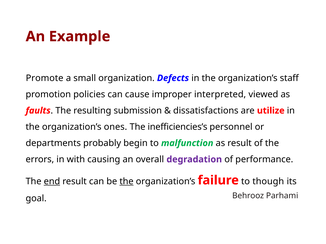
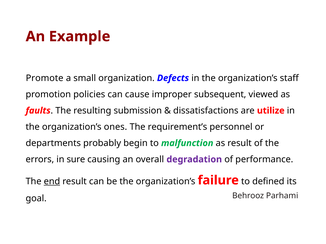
interpreted: interpreted -> subsequent
inefficiencies’s: inefficiencies’s -> requirement’s
with: with -> sure
the at (127, 182) underline: present -> none
though: though -> defined
